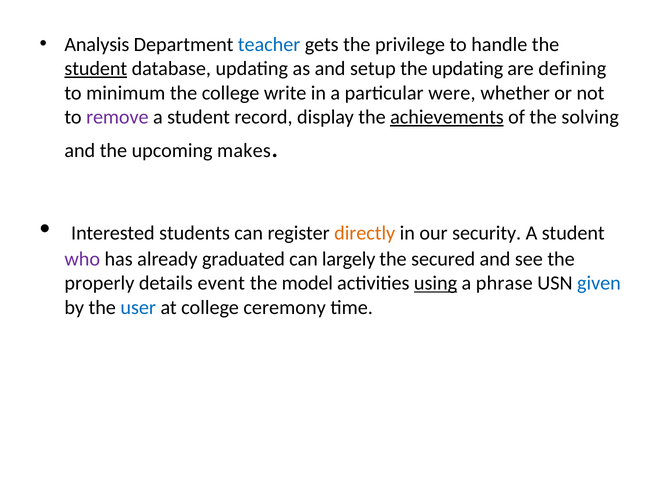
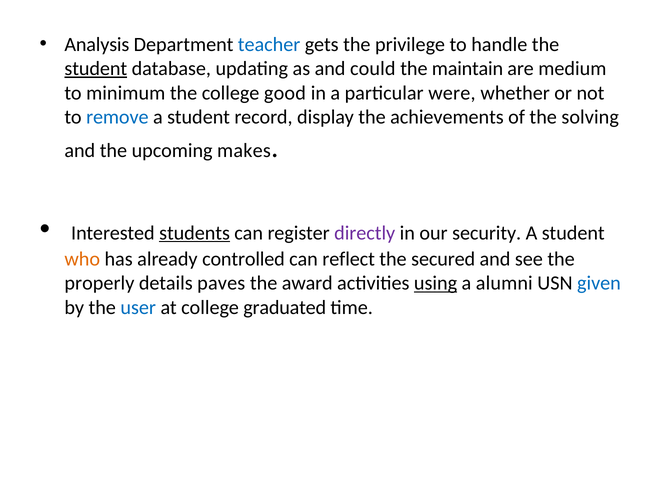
setup: setup -> could
the updating: updating -> maintain
defining: defining -> medium
write: write -> good
remove colour: purple -> blue
achievements underline: present -> none
students underline: none -> present
directly colour: orange -> purple
who colour: purple -> orange
graduated: graduated -> controlled
largely: largely -> reflect
event: event -> paves
model: model -> award
phrase: phrase -> alumni
ceremony: ceremony -> graduated
